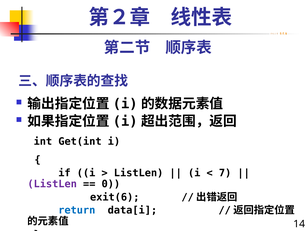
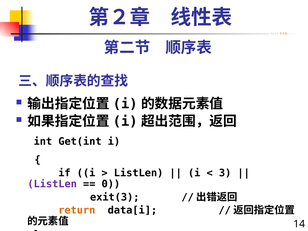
7: 7 -> 3
exit(6: exit(6 -> exit(3
return colour: blue -> orange
